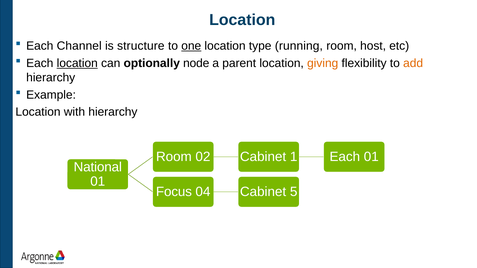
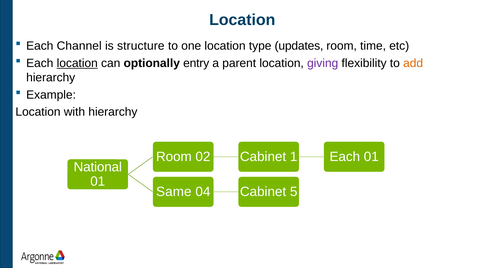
one underline: present -> none
running: running -> updates
host: host -> time
node: node -> entry
giving colour: orange -> purple
Focus: Focus -> Same
